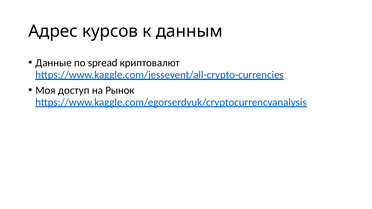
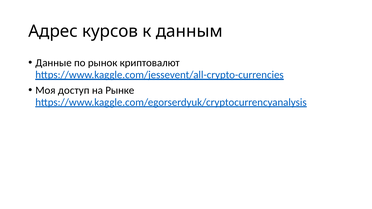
spread: spread -> рынок
Рынок: Рынок -> Рынке
